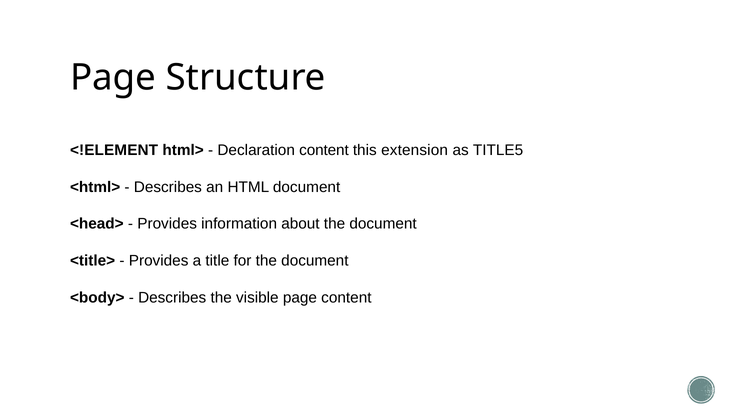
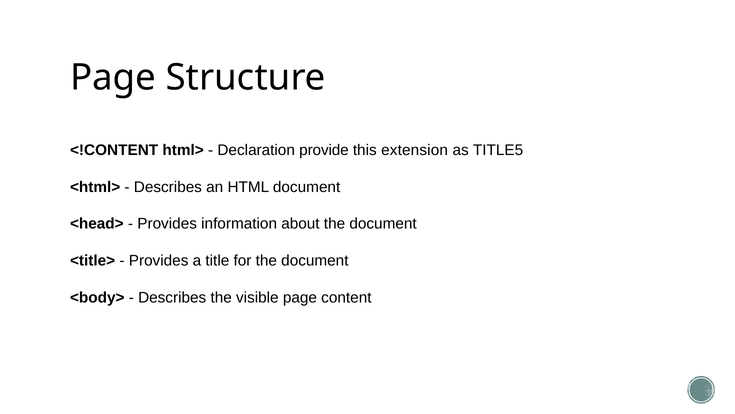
<!ELEMENT: <!ELEMENT -> <!CONTENT
Declaration content: content -> provide
